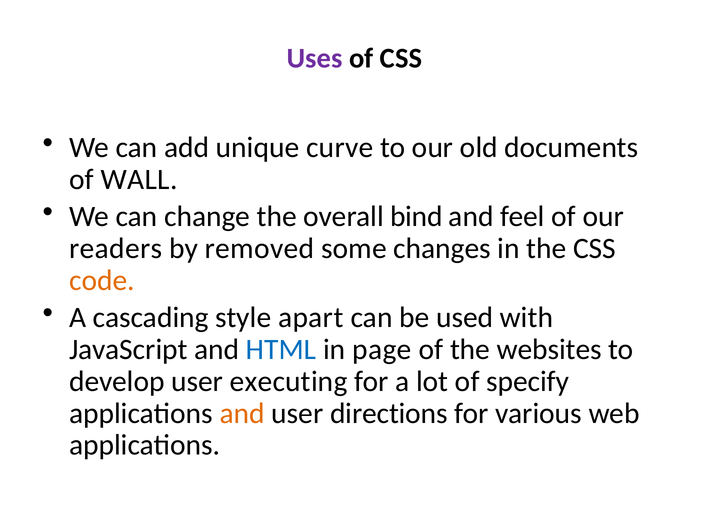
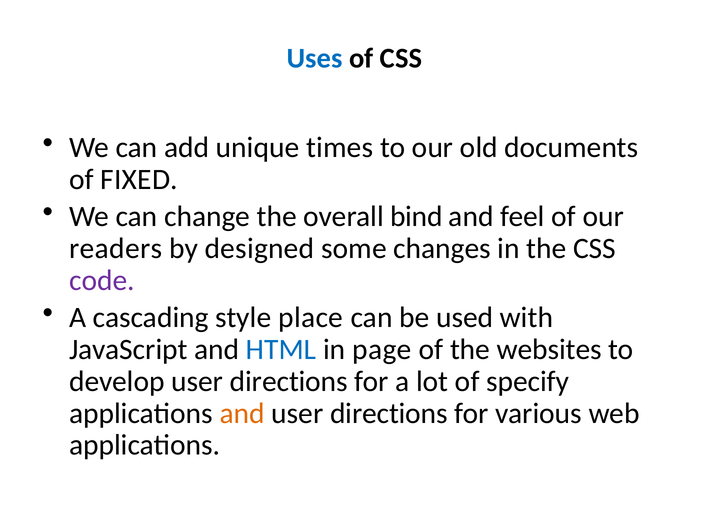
Uses colour: purple -> blue
curve: curve -> times
WALL: WALL -> FIXED
removed: removed -> designed
code colour: orange -> purple
apart: apart -> place
develop user executing: executing -> directions
